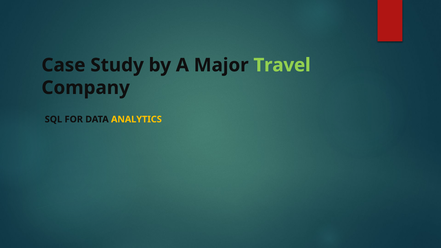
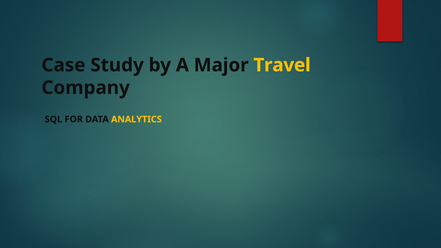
Travel colour: light green -> yellow
